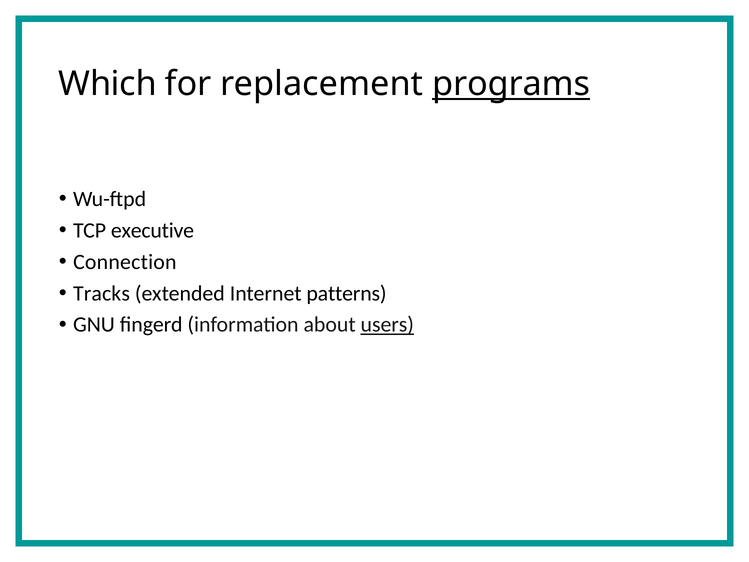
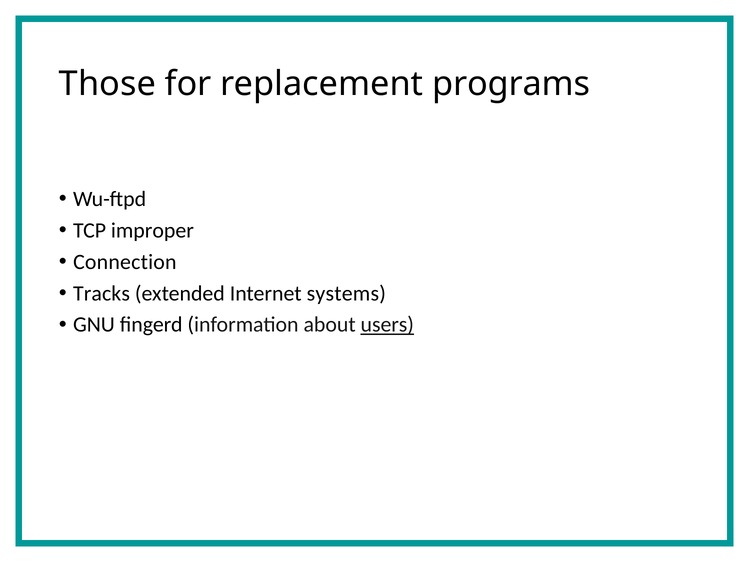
Which: Which -> Those
programs underline: present -> none
executive: executive -> improper
patterns: patterns -> systems
